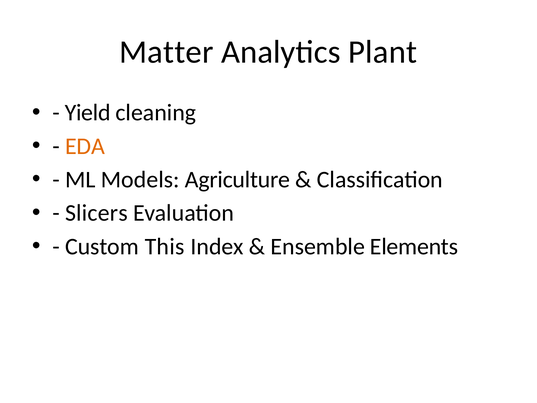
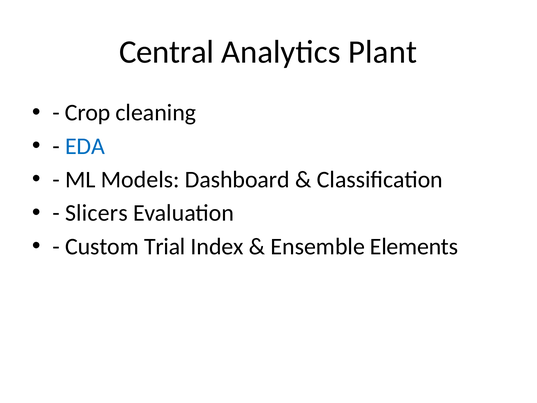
Matter: Matter -> Central
Yield: Yield -> Crop
EDA colour: orange -> blue
Agriculture: Agriculture -> Dashboard
This: This -> Trial
